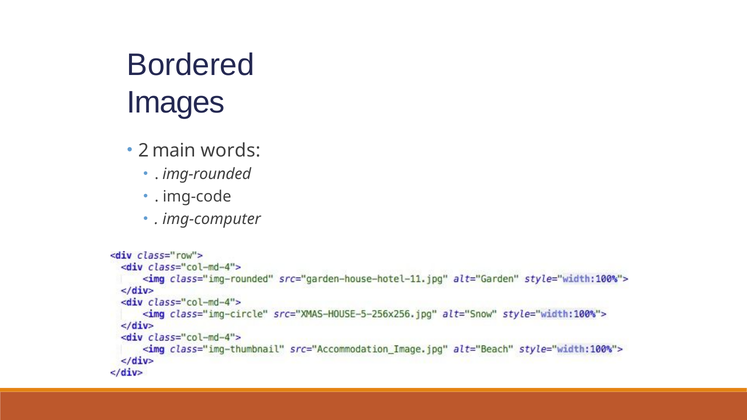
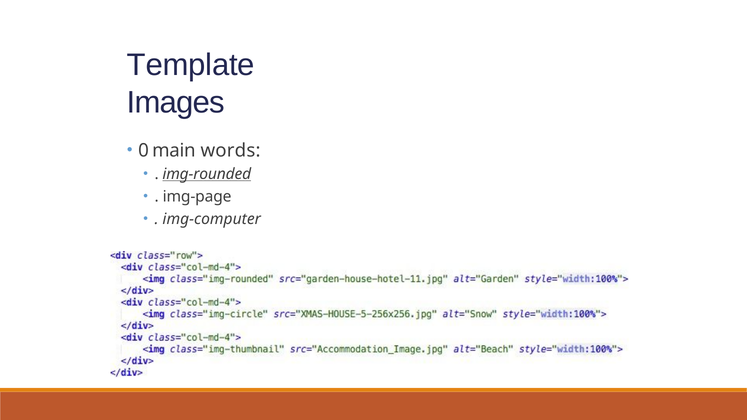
Bordered: Bordered -> Template
2: 2 -> 0
img-rounded underline: none -> present
img-code: img-code -> img-page
